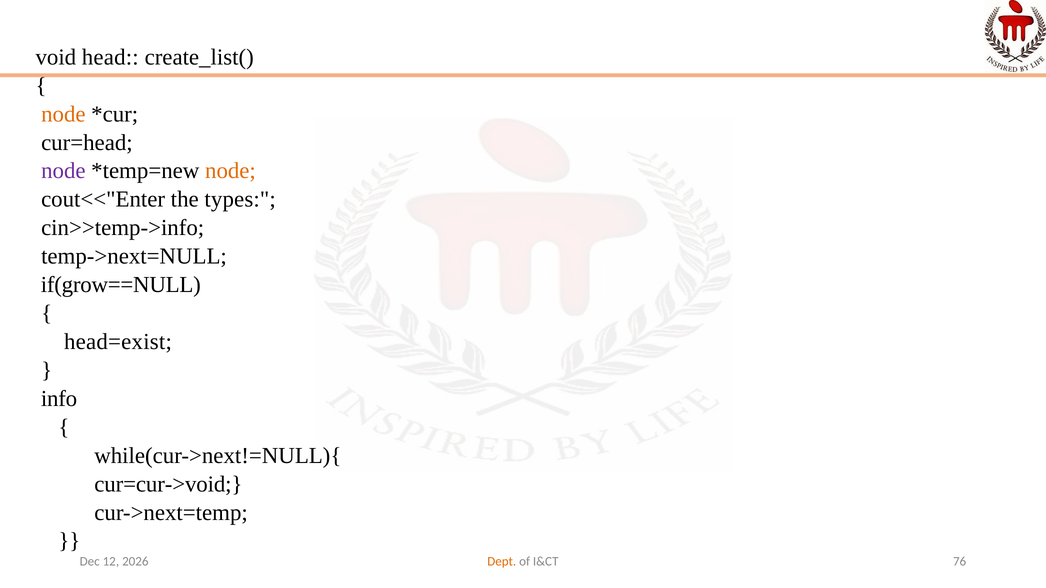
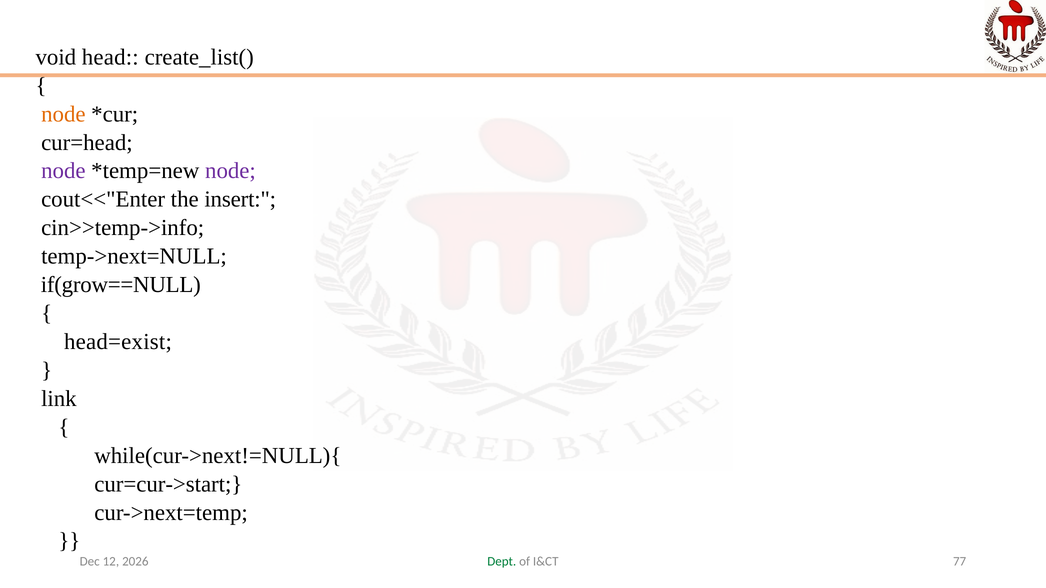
node at (230, 171) colour: orange -> purple
types: types -> insert
info: info -> link
cur=cur->void: cur=cur->void -> cur=cur->start
Dept colour: orange -> green
76: 76 -> 77
